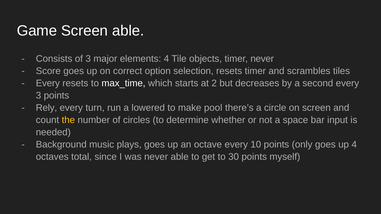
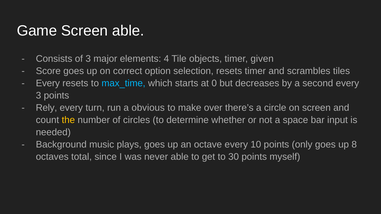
timer never: never -> given
max_time colour: white -> light blue
2: 2 -> 0
lowered: lowered -> obvious
pool: pool -> over
up 4: 4 -> 8
